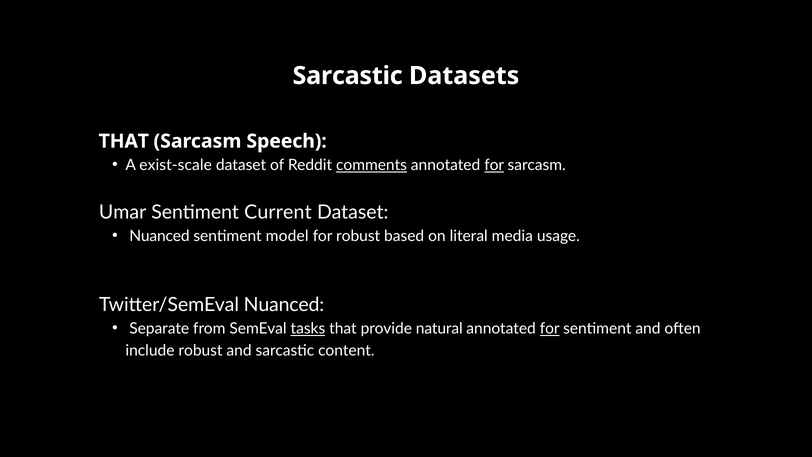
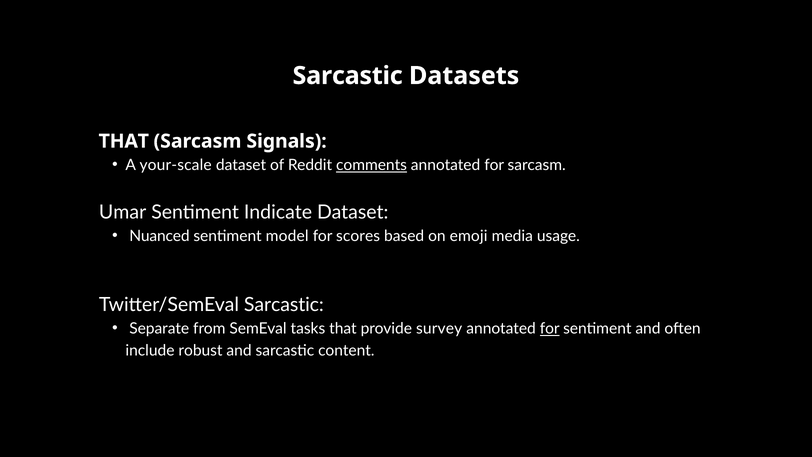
Speech: Speech -> Signals
exist-scale: exist-scale -> your-scale
for at (494, 165) underline: present -> none
Current: Current -> Indicate
for robust: robust -> scores
literal: literal -> emoji
Twitter/SemEval Nuanced: Nuanced -> Sarcastic
tasks underline: present -> none
natural: natural -> survey
